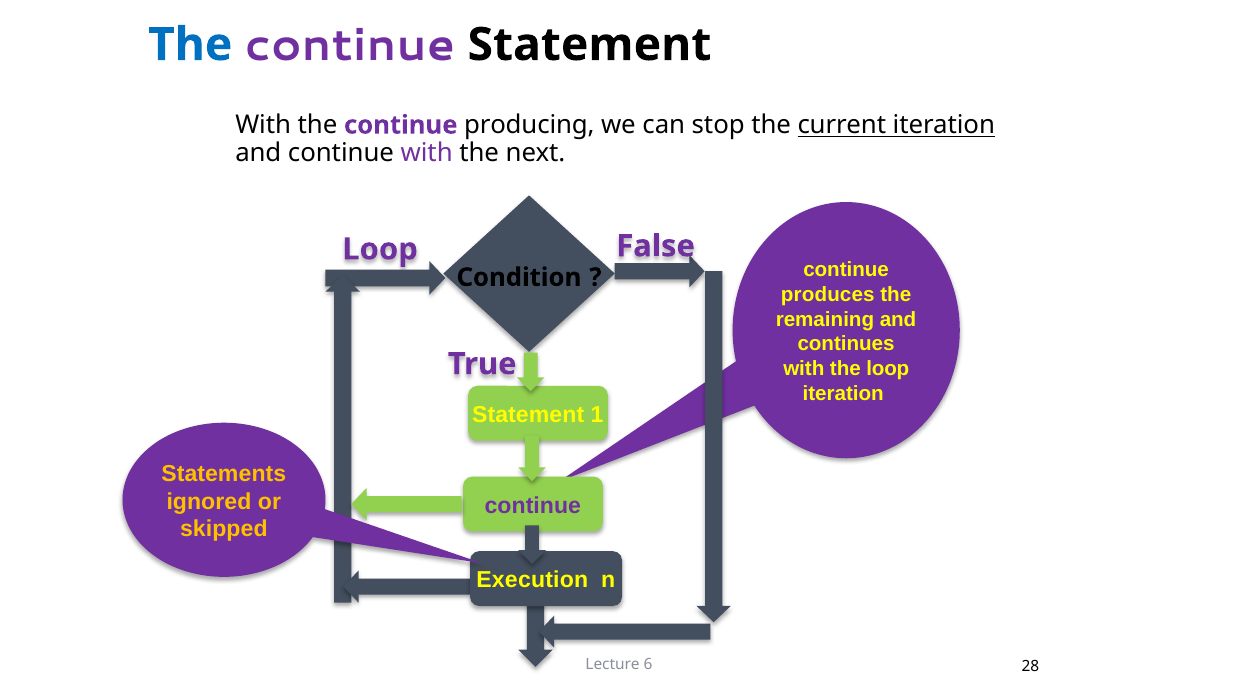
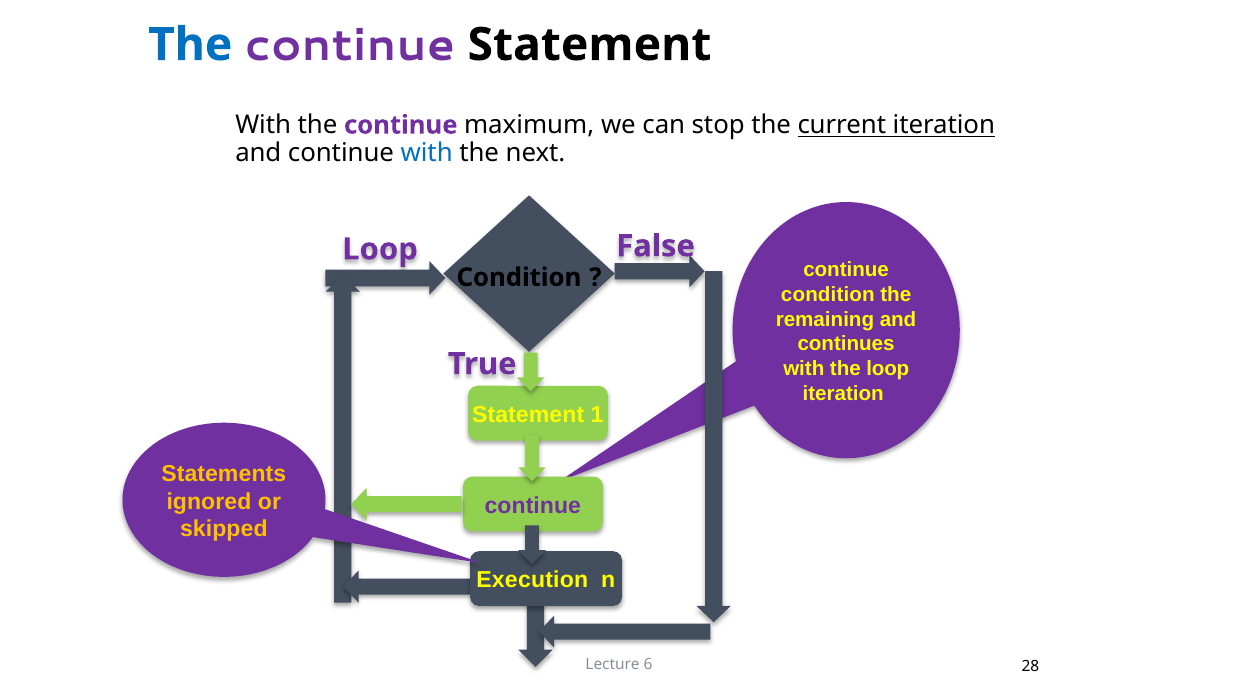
producing: producing -> maximum
with at (427, 153) colour: purple -> blue
produces at (828, 295): produces -> condition
